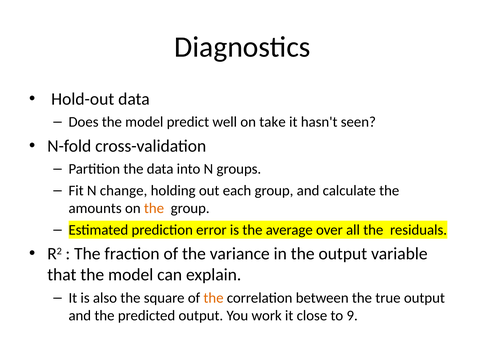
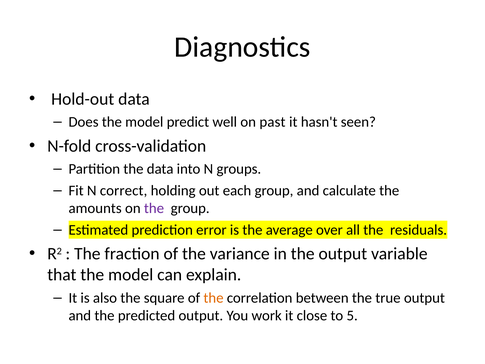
take: take -> past
change: change -> correct
the at (154, 208) colour: orange -> purple
9: 9 -> 5
